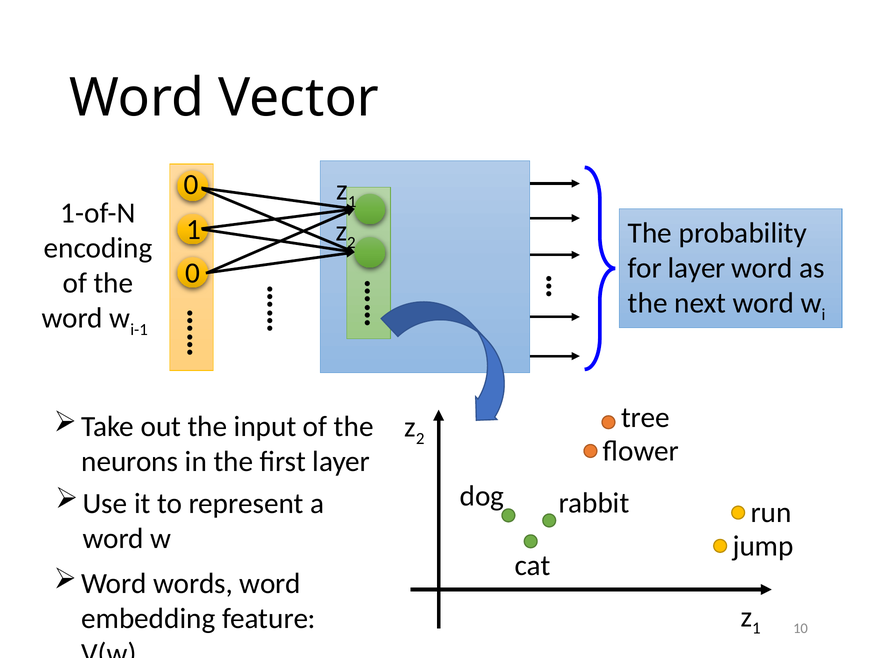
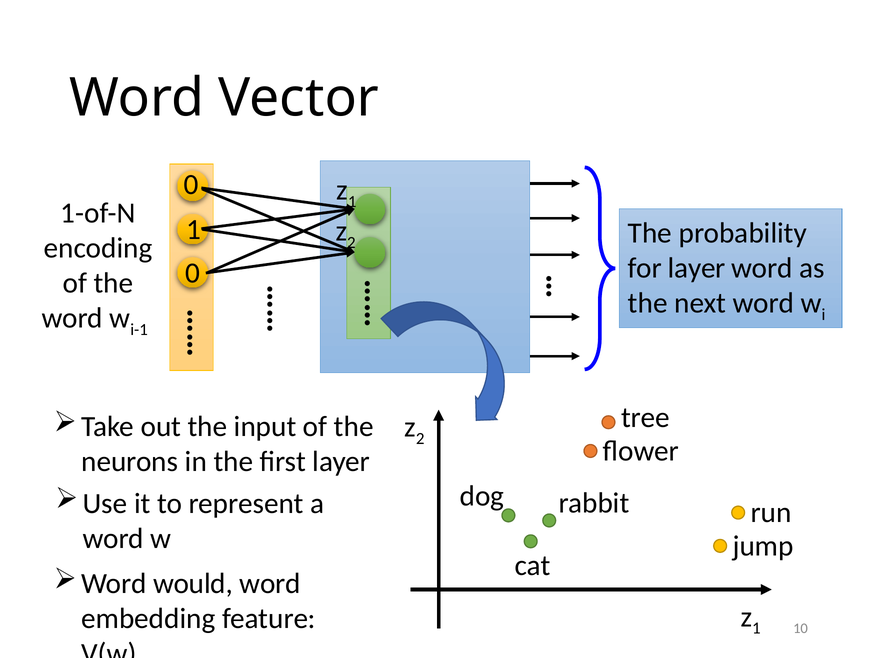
words: words -> would
